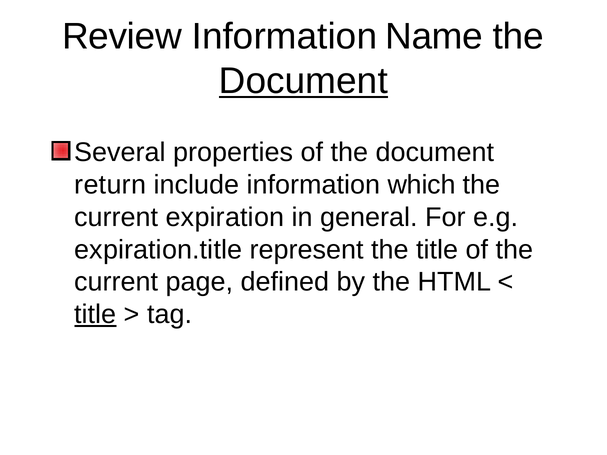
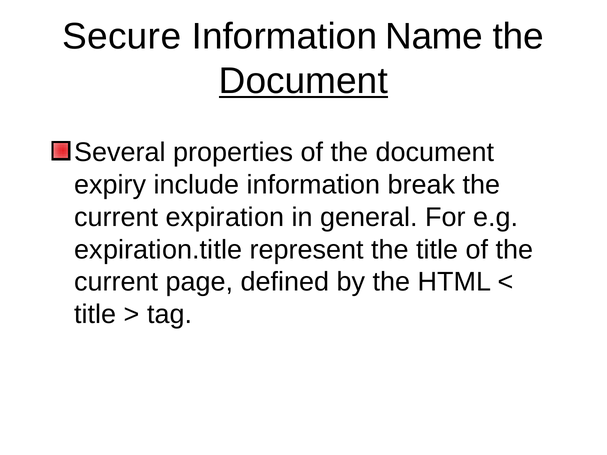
Review: Review -> Secure
return: return -> expiry
which: which -> break
title at (95, 315) underline: present -> none
